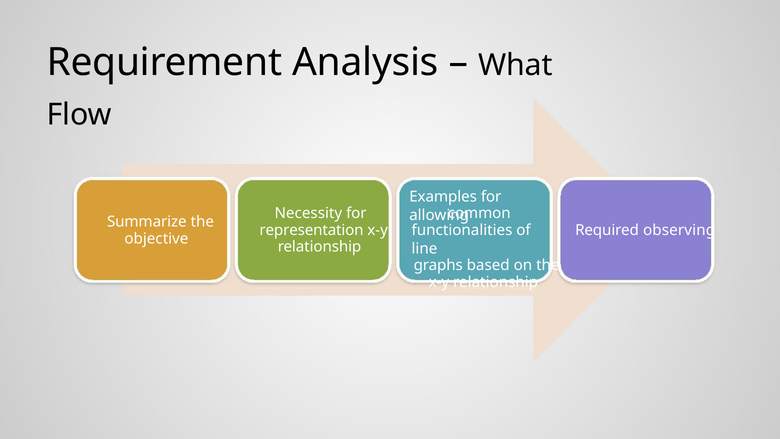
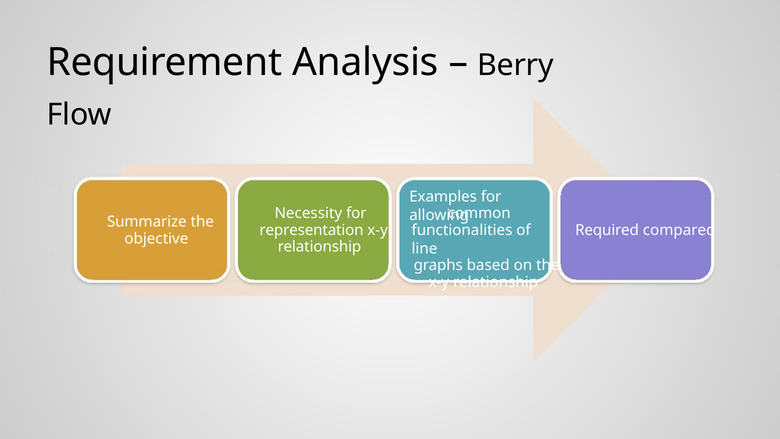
What: What -> Berry
observing: observing -> compared
